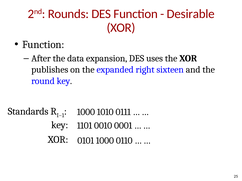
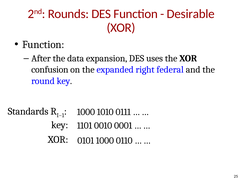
publishes: publishes -> confusion
sixteen: sixteen -> federal
